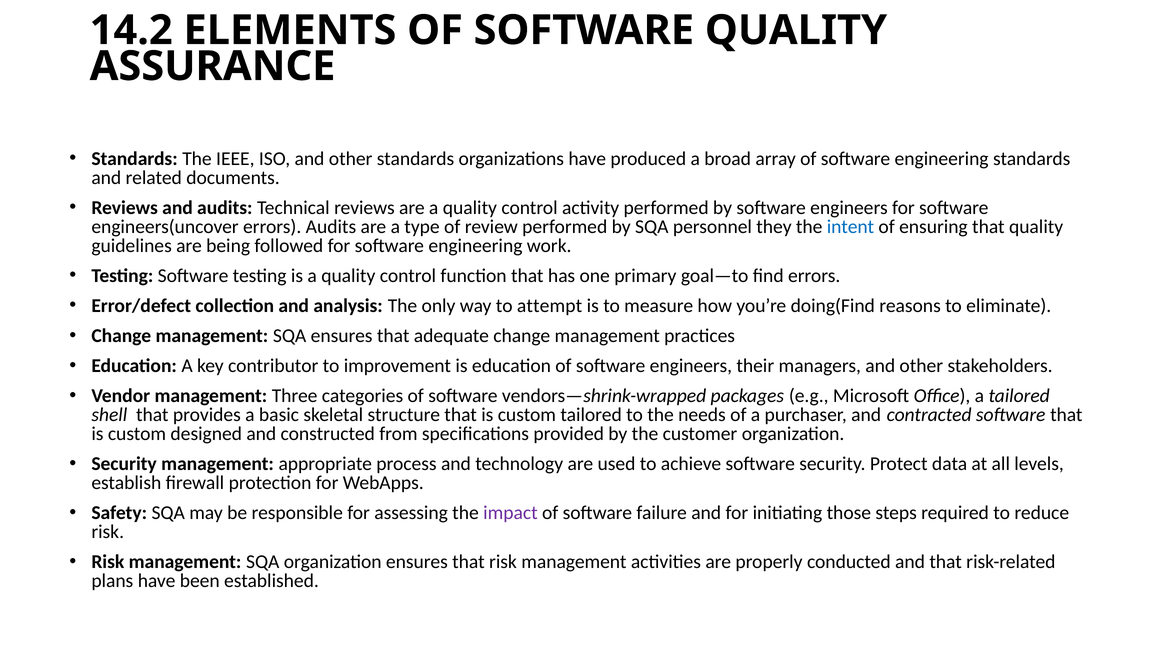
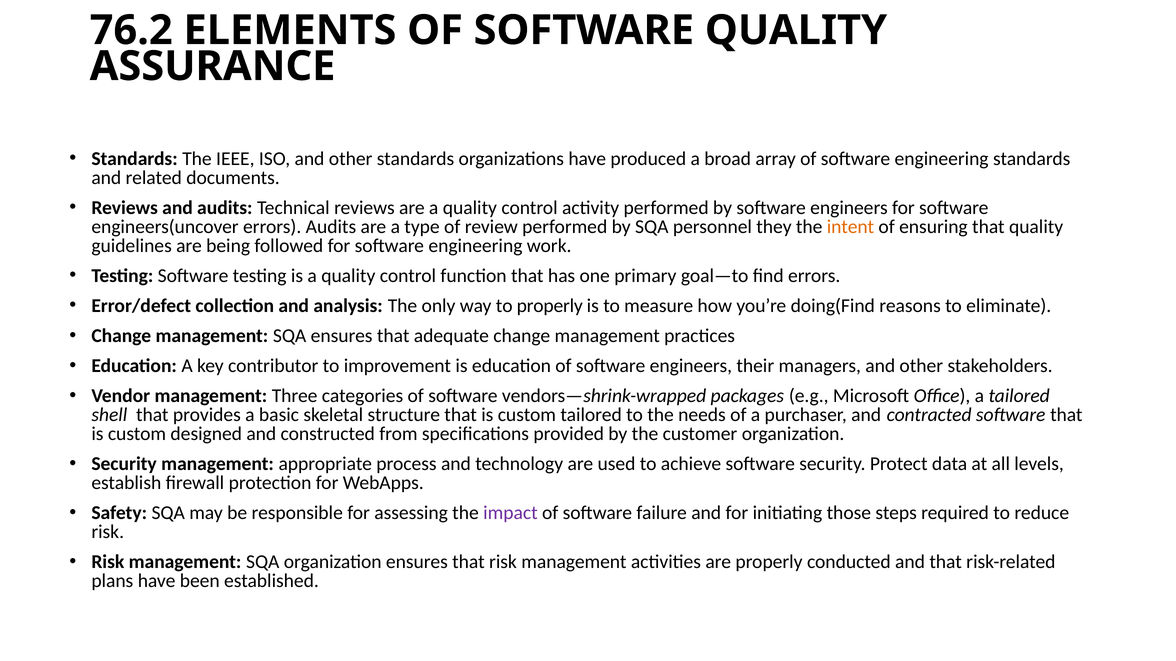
14.2: 14.2 -> 76.2
intent colour: blue -> orange
to attempt: attempt -> properly
